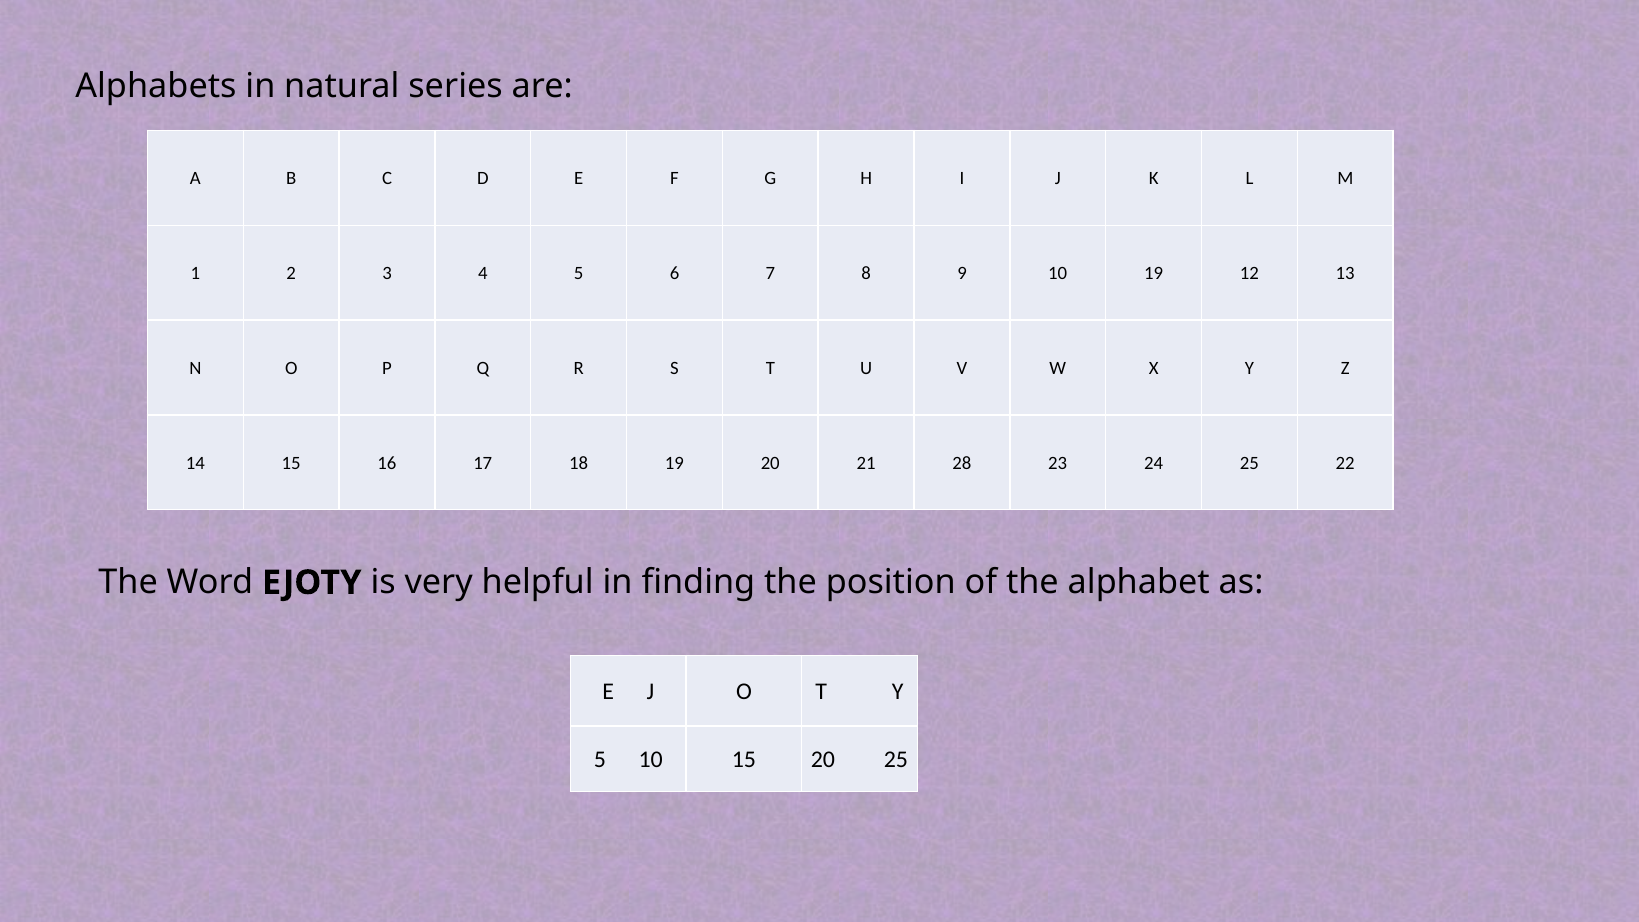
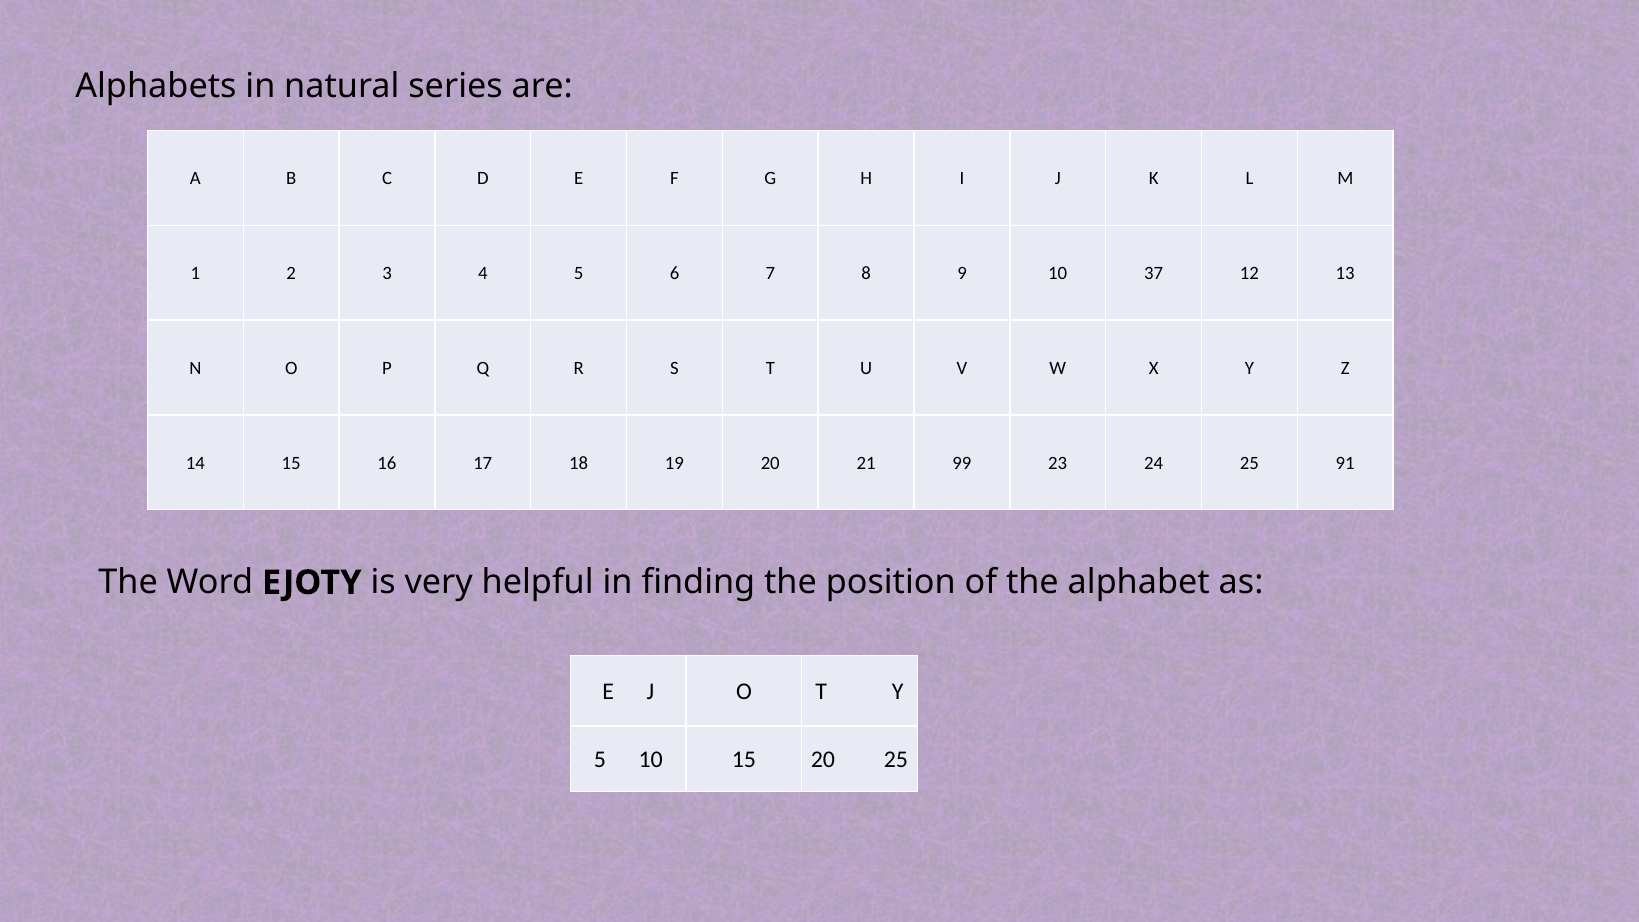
10 19: 19 -> 37
28: 28 -> 99
22: 22 -> 91
